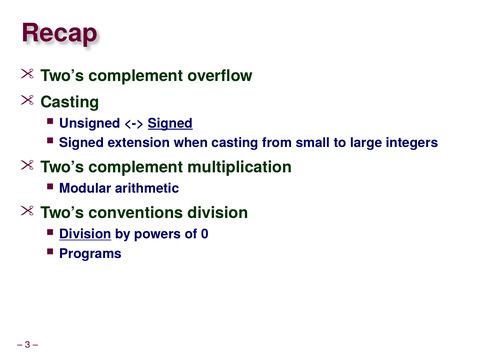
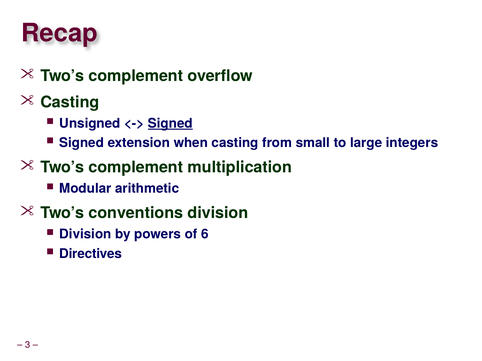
Division at (85, 235) underline: present -> none
0: 0 -> 6
Programs: Programs -> Directives
